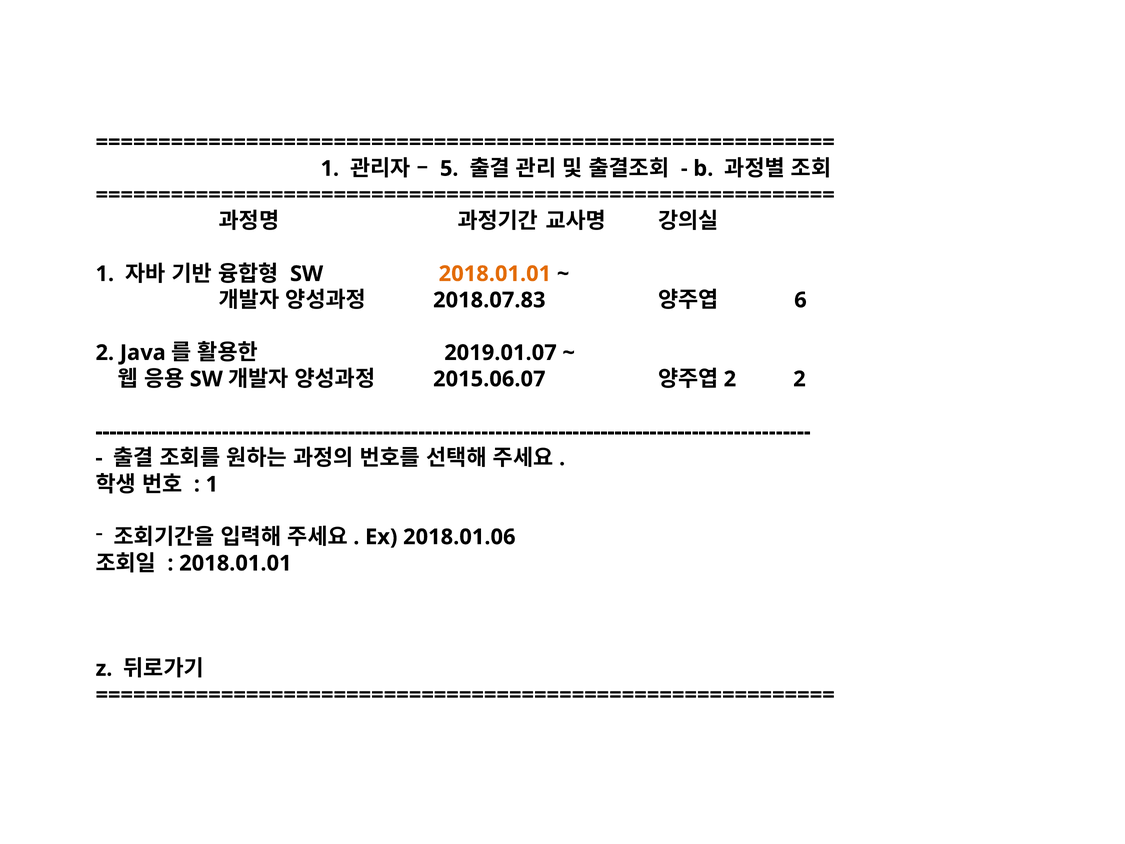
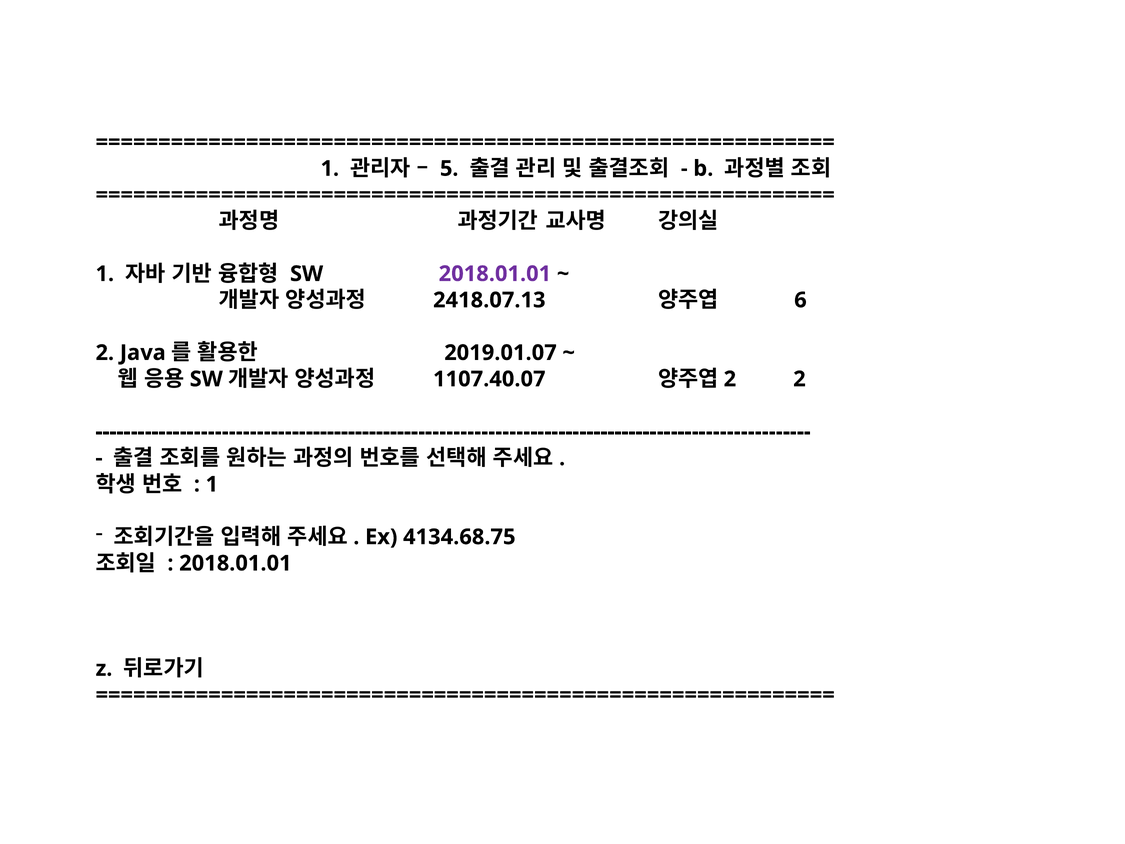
2018.01.01 at (495, 274) colour: orange -> purple
2018.07.83: 2018.07.83 -> 2418.07.13
2015.06.07: 2015.06.07 -> 1107.40.07
2018.01.06: 2018.01.06 -> 4134.68.75
